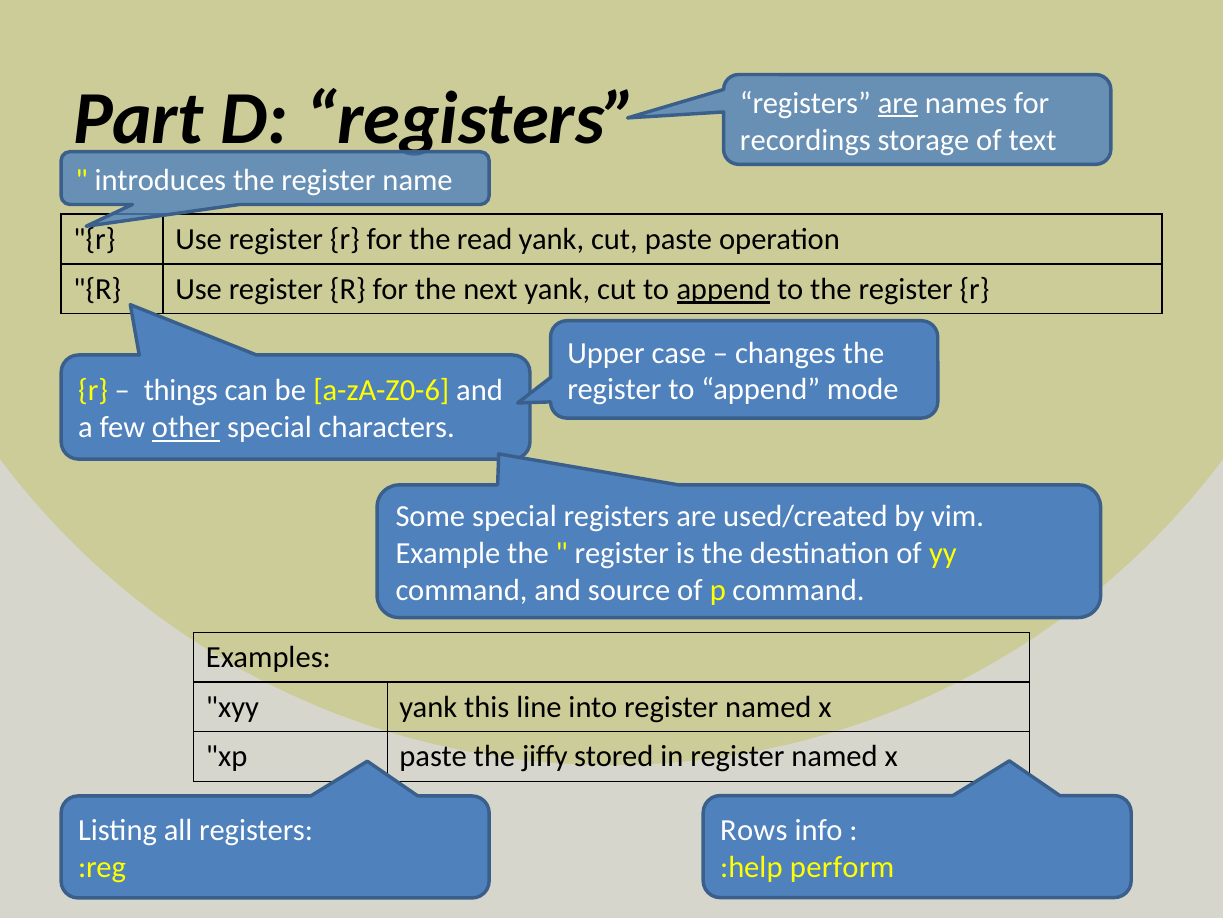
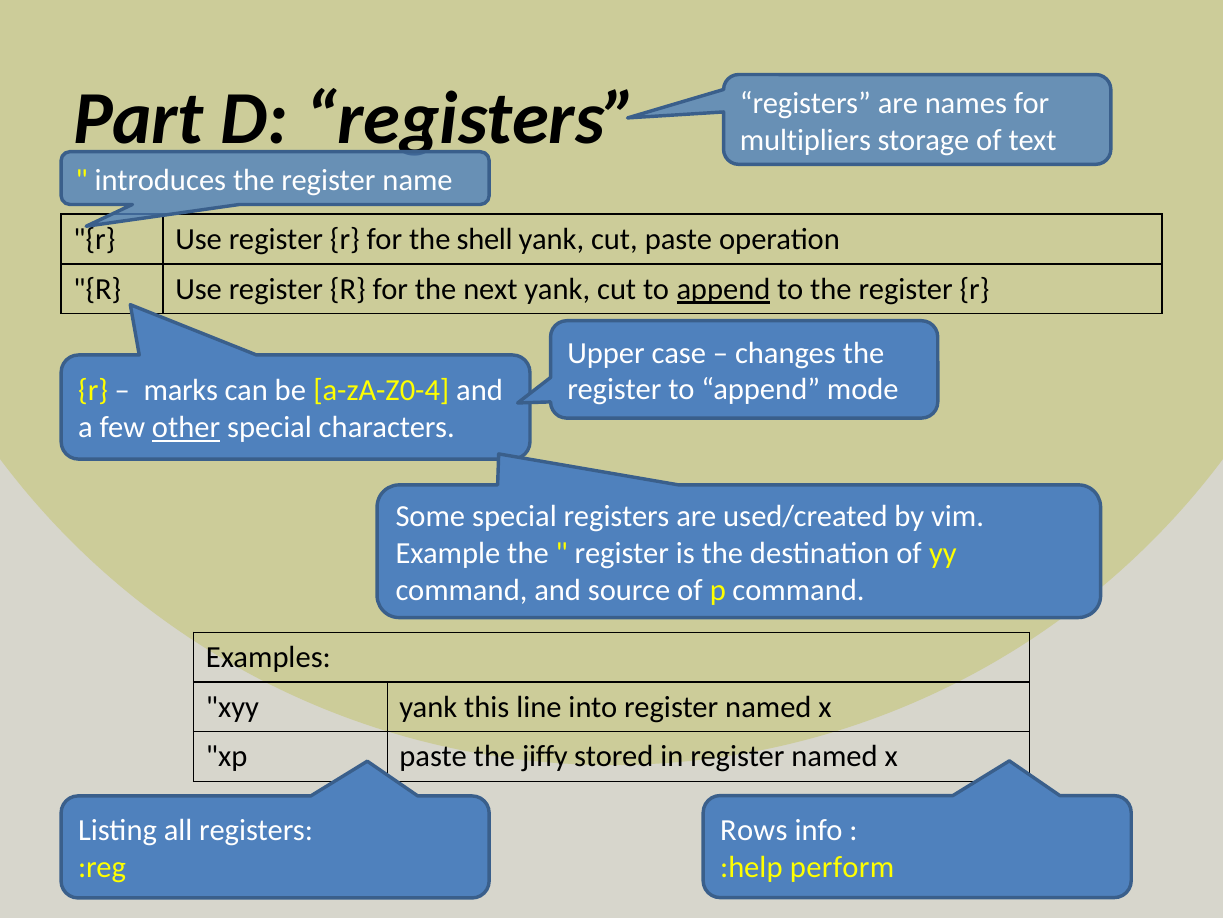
are at (898, 103) underline: present -> none
recordings: recordings -> multipliers
read: read -> shell
things: things -> marks
a-zA-Z0-6: a-zA-Z0-6 -> a-zA-Z0-4
